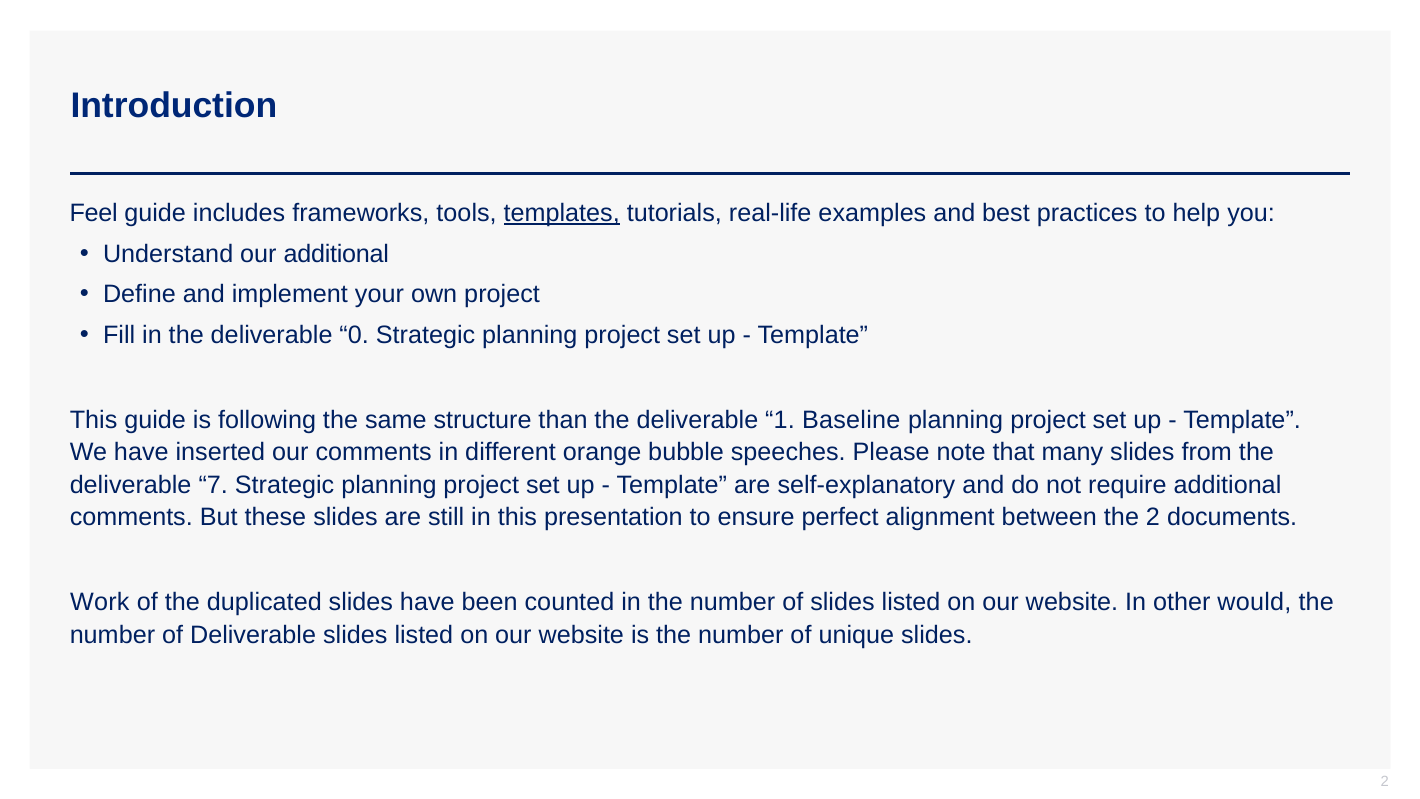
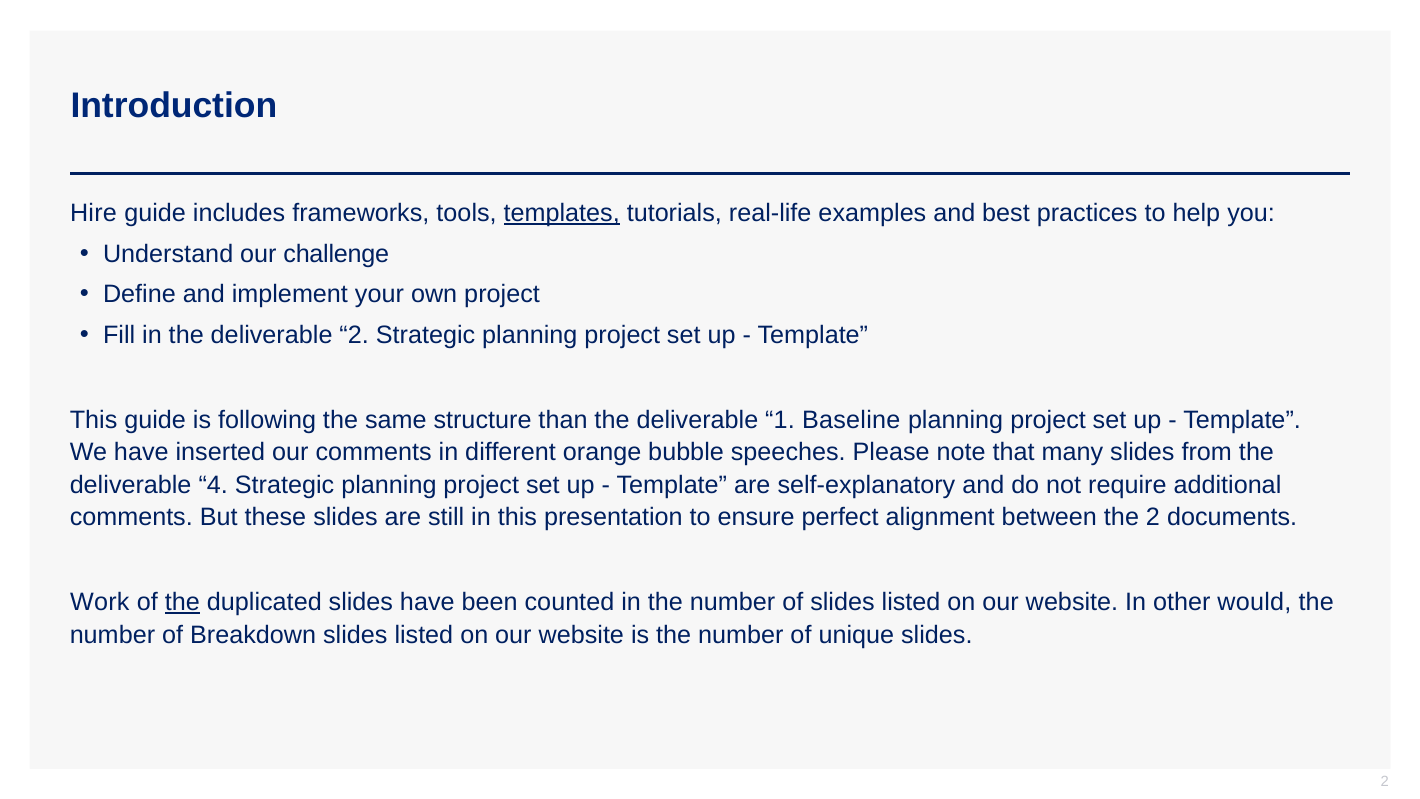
Feel: Feel -> Hire
our additional: additional -> challenge
deliverable 0: 0 -> 2
7: 7 -> 4
the at (182, 602) underline: none -> present
of Deliverable: Deliverable -> Breakdown
